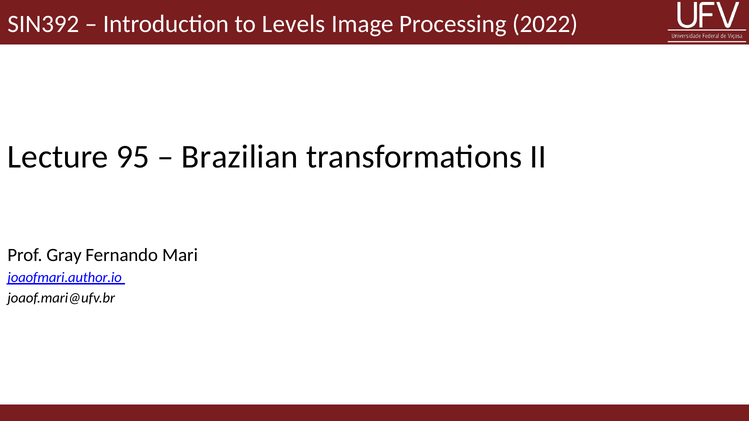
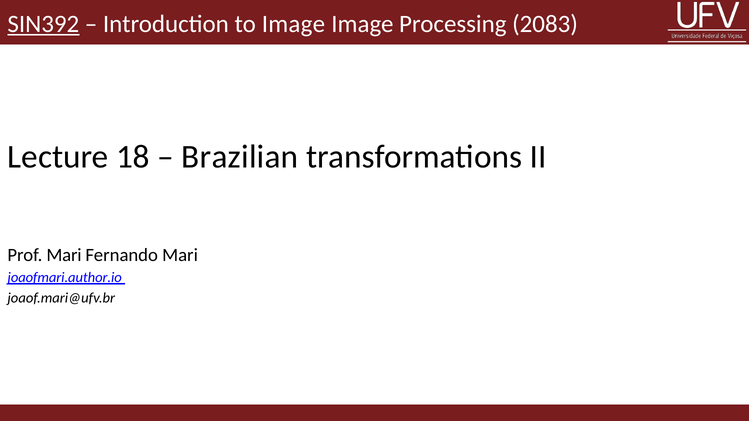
SIN392 underline: none -> present
to Levels: Levels -> Image
2022: 2022 -> 2083
95: 95 -> 18
Prof Gray: Gray -> Mari
